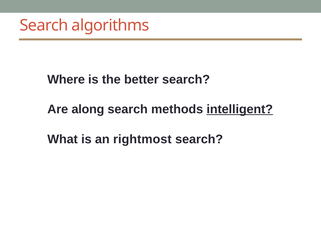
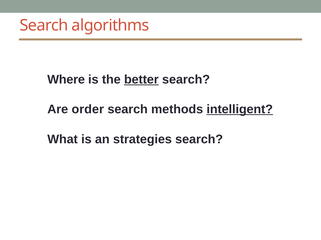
better underline: none -> present
along: along -> order
rightmost: rightmost -> strategies
